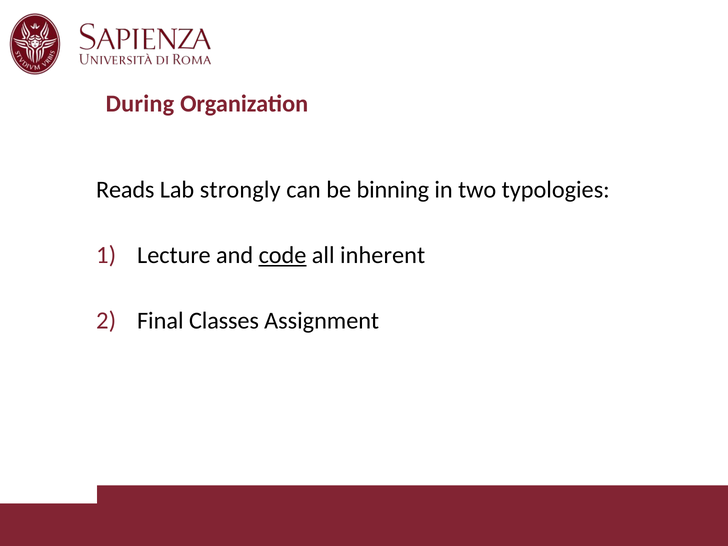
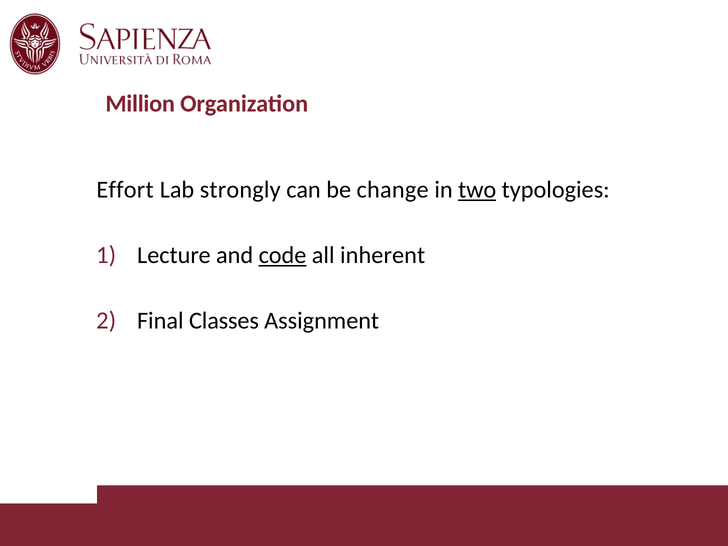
During: During -> Million
Reads: Reads -> Effort
binning: binning -> change
two underline: none -> present
